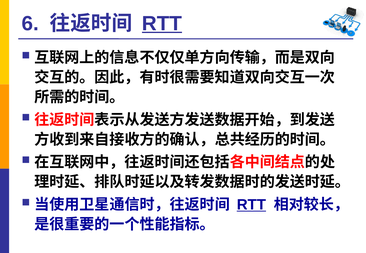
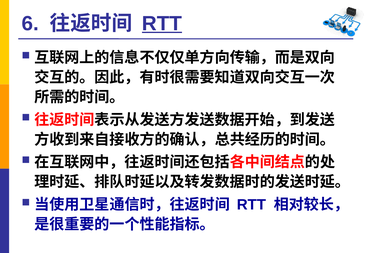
RTT at (251, 205) underline: present -> none
